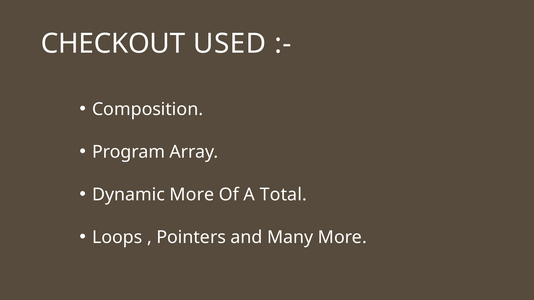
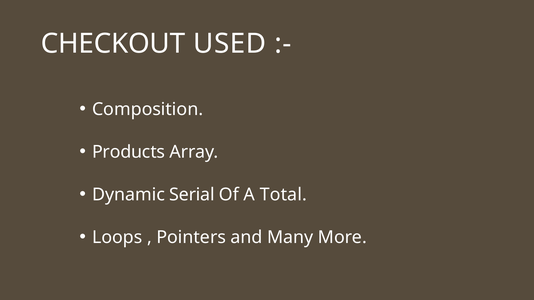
Program: Program -> Products
Dynamic More: More -> Serial
